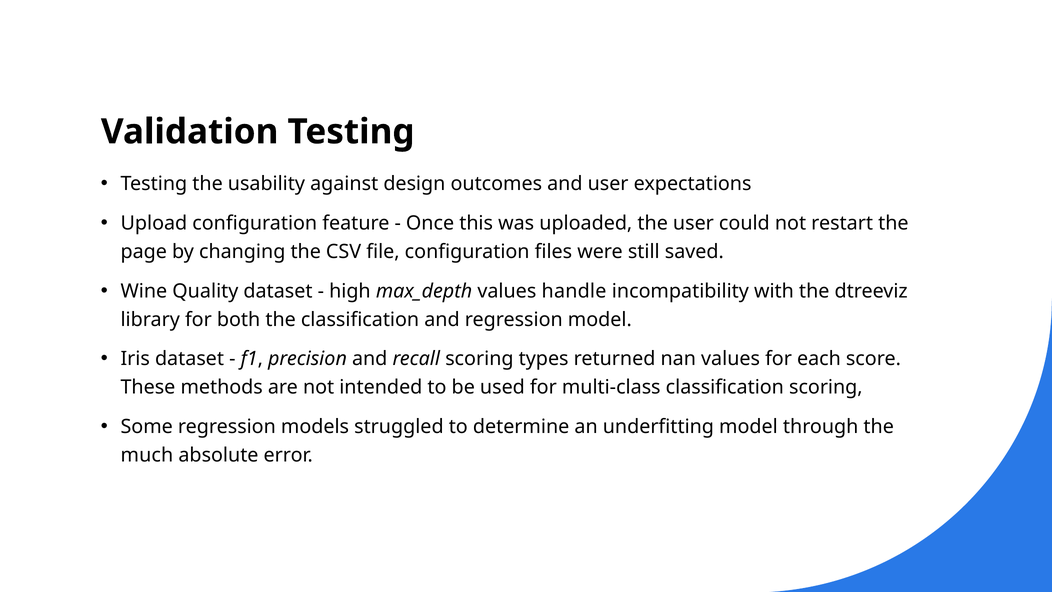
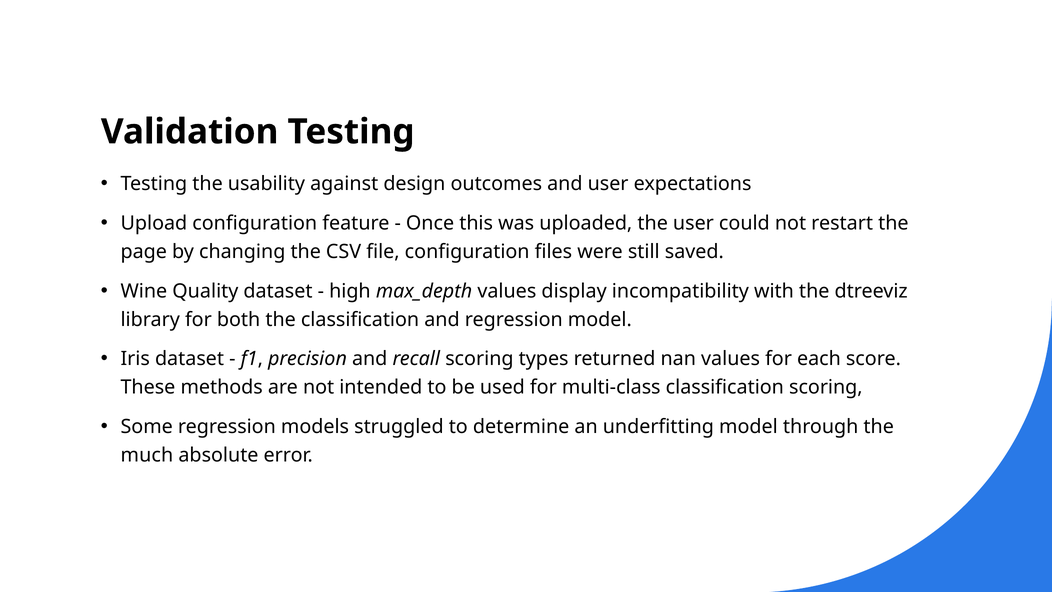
handle: handle -> display
